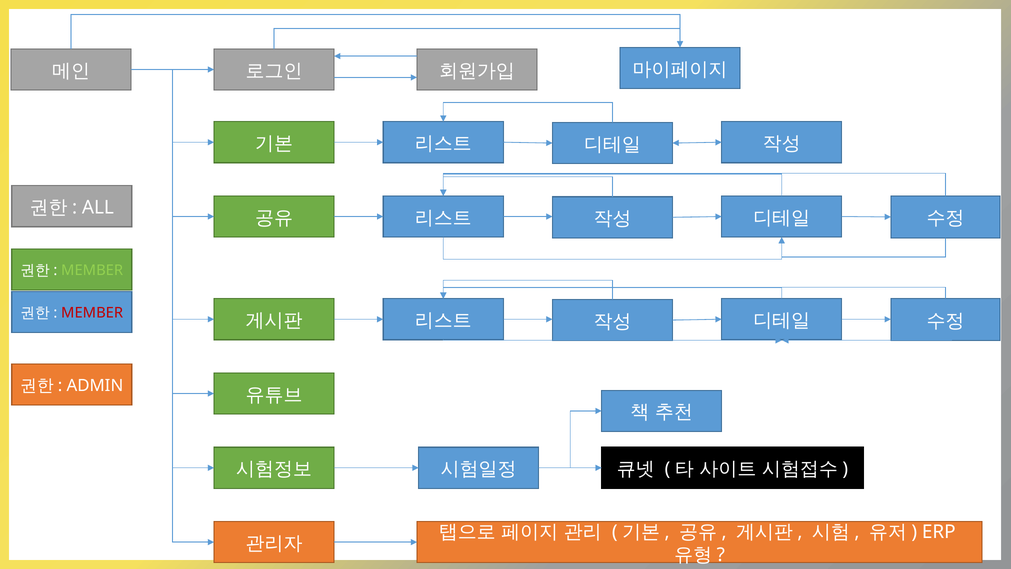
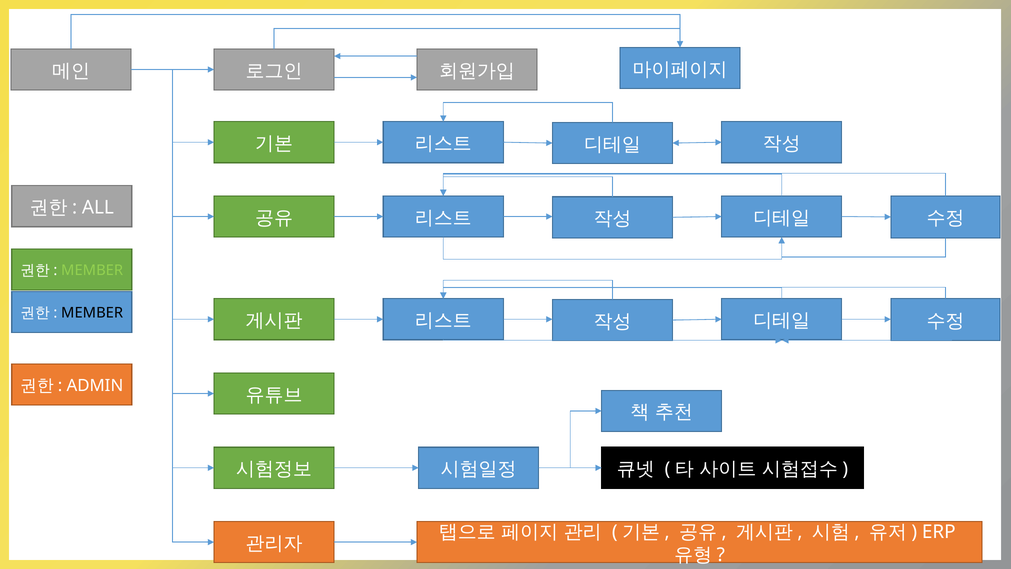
MEMBER at (92, 313) colour: red -> black
